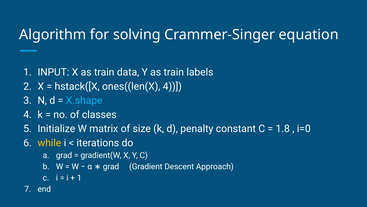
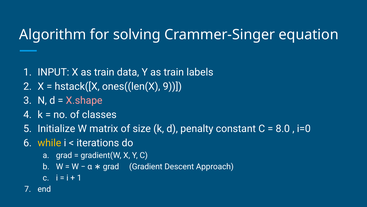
ones((len(X 4: 4 -> 9
X.shape colour: light blue -> pink
1.8: 1.8 -> 8.0
